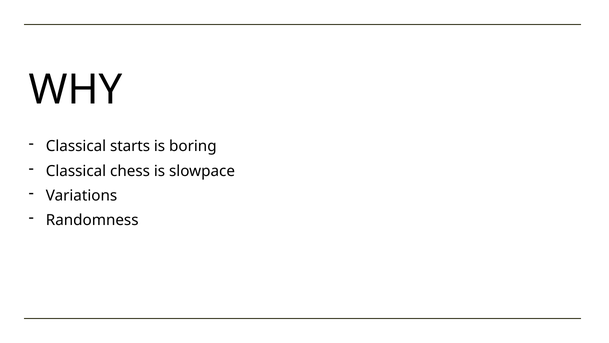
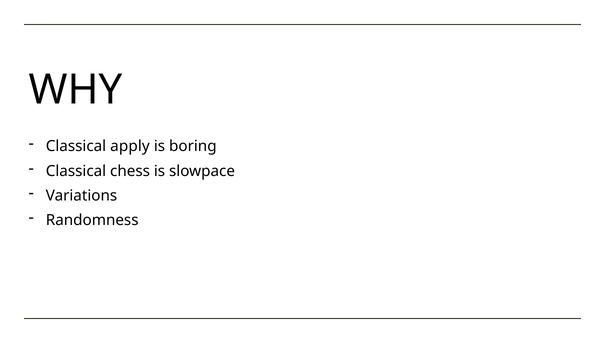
starts: starts -> apply
